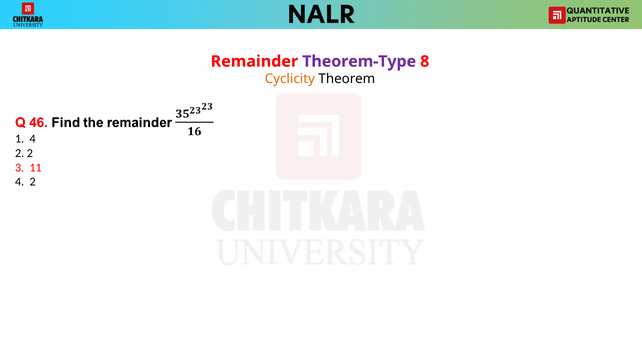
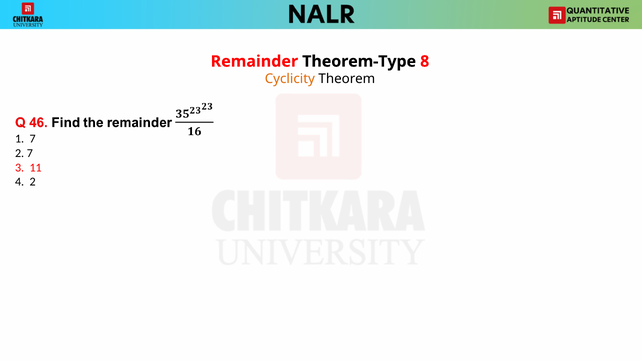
Theorem-Type colour: purple -> black
1 4: 4 -> 7
2 2: 2 -> 7
